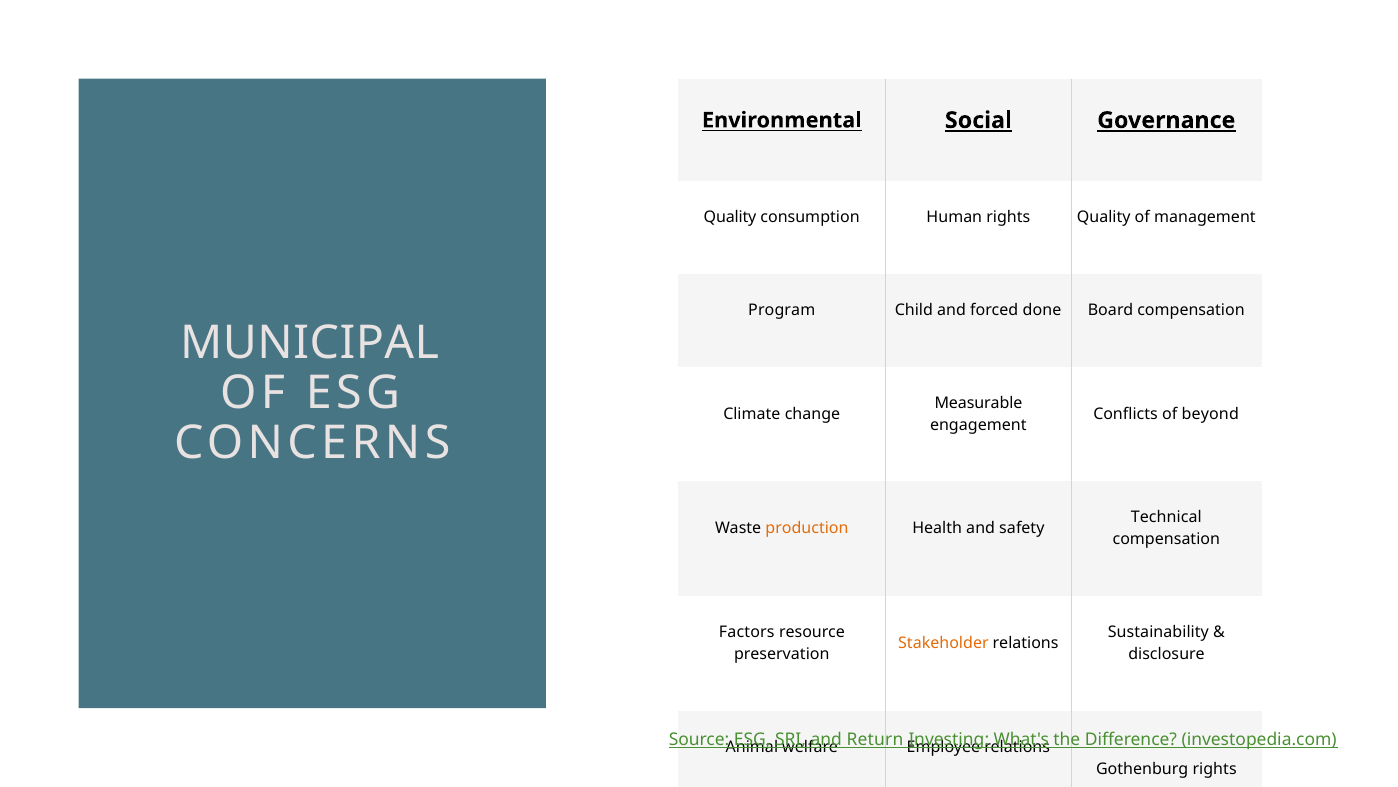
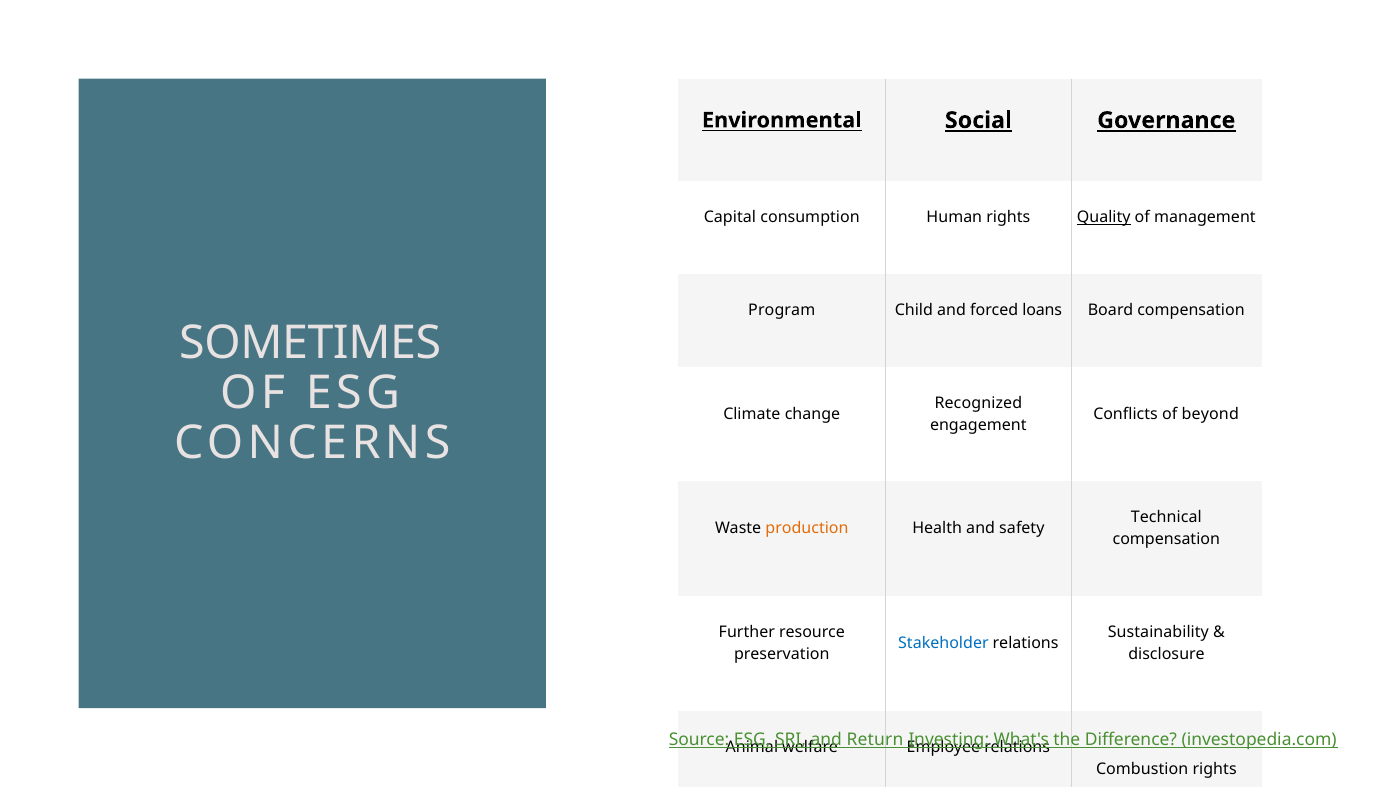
Quality at (730, 217): Quality -> Capital
Quality at (1104, 217) underline: none -> present
done: done -> loans
MUNICIPAL: MUNICIPAL -> SOMETIMES
Measurable: Measurable -> Recognized
Factors: Factors -> Further
Stakeholder colour: orange -> blue
Gothenburg: Gothenburg -> Combustion
